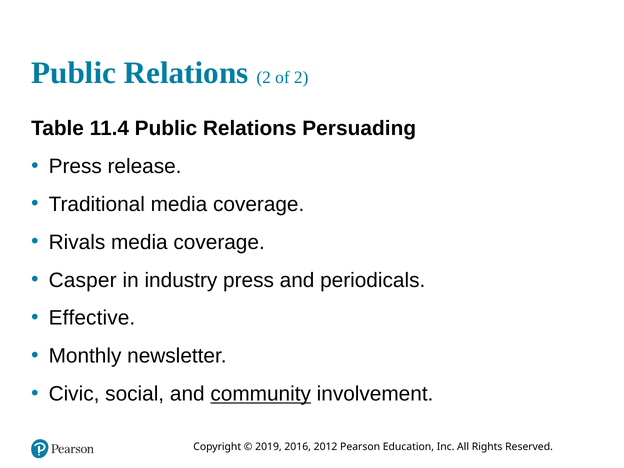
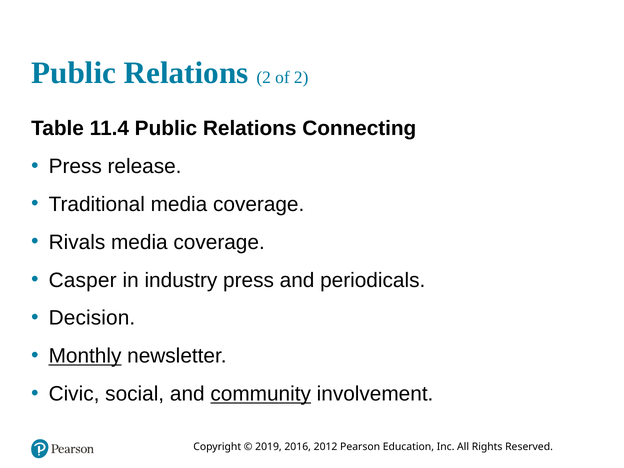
Persuading: Persuading -> Connecting
Effective: Effective -> Decision
Monthly underline: none -> present
